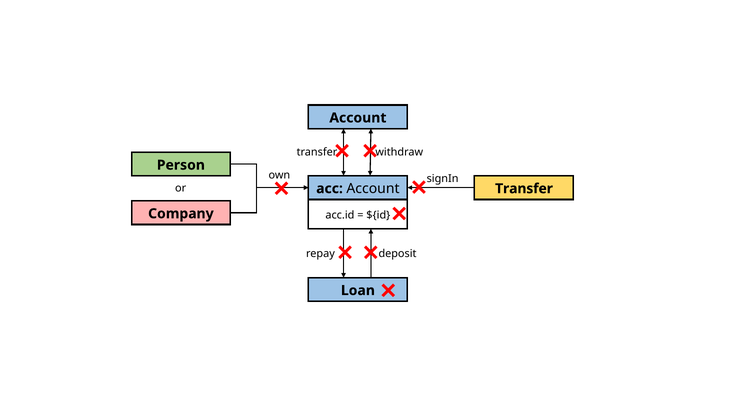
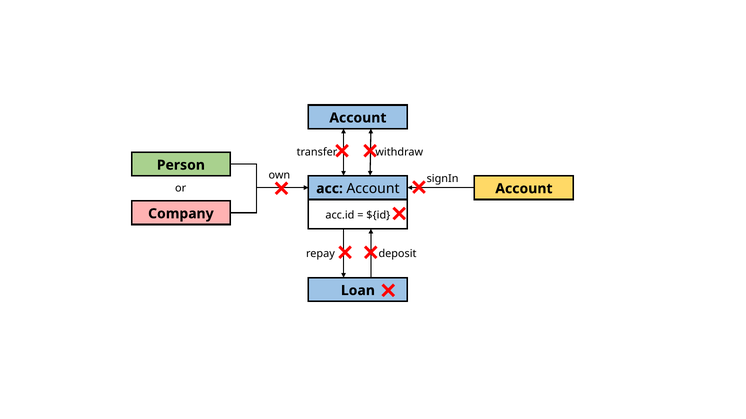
Account Transfer: Transfer -> Account
